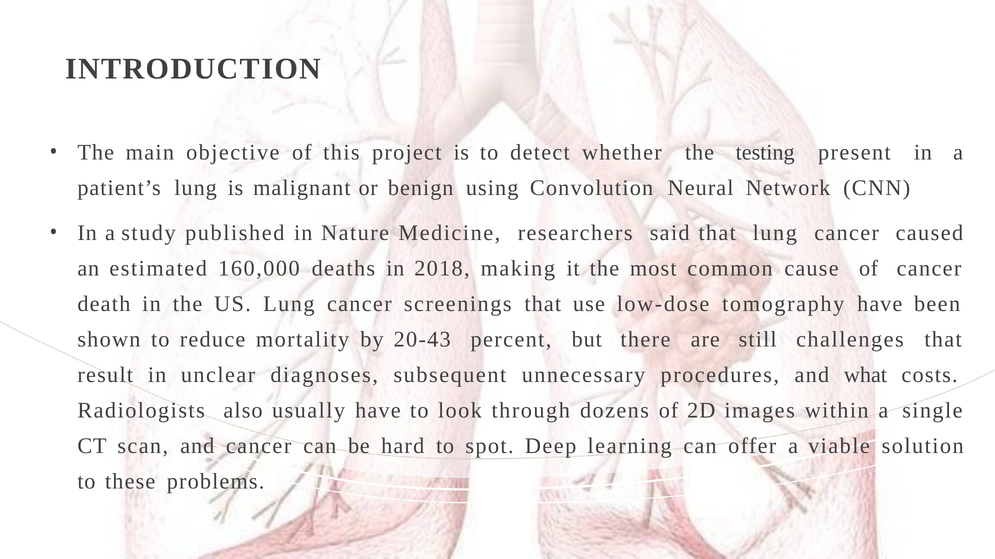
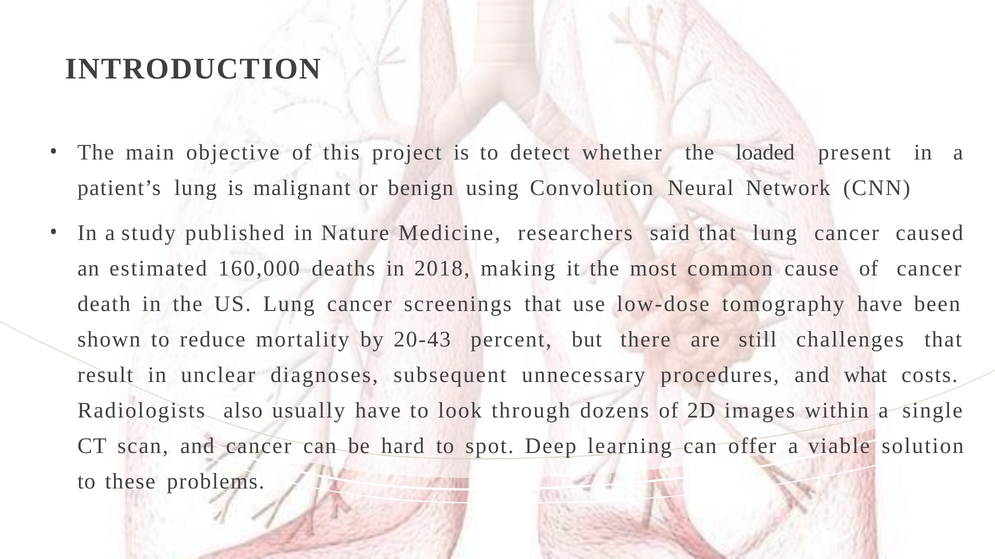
testing: testing -> loaded
